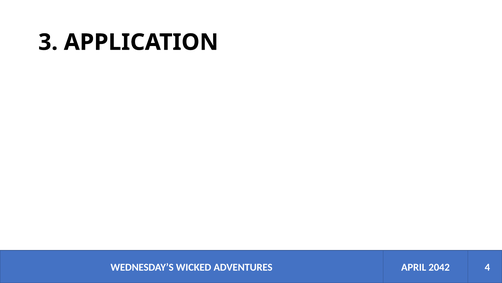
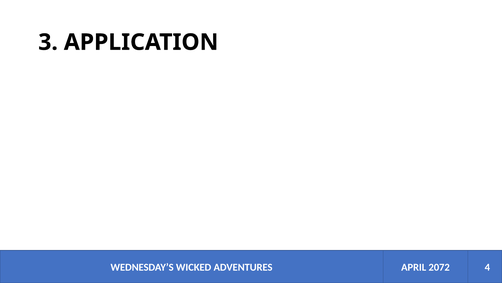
2042: 2042 -> 2072
